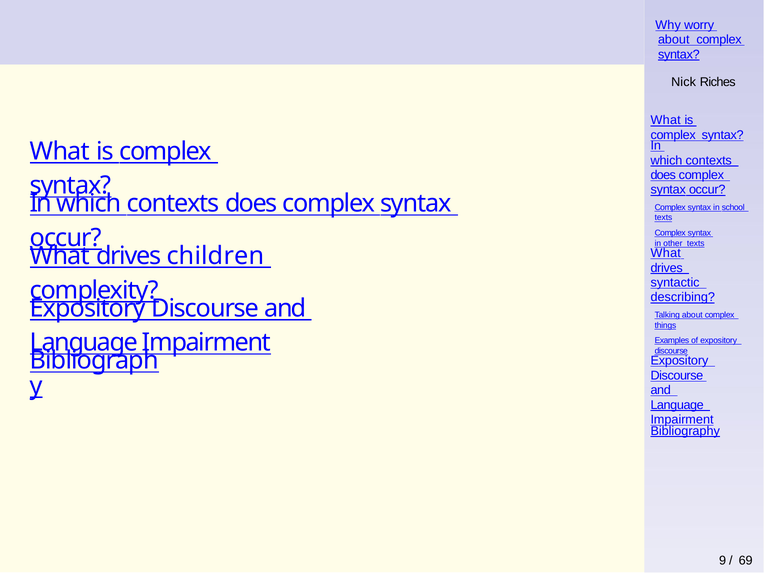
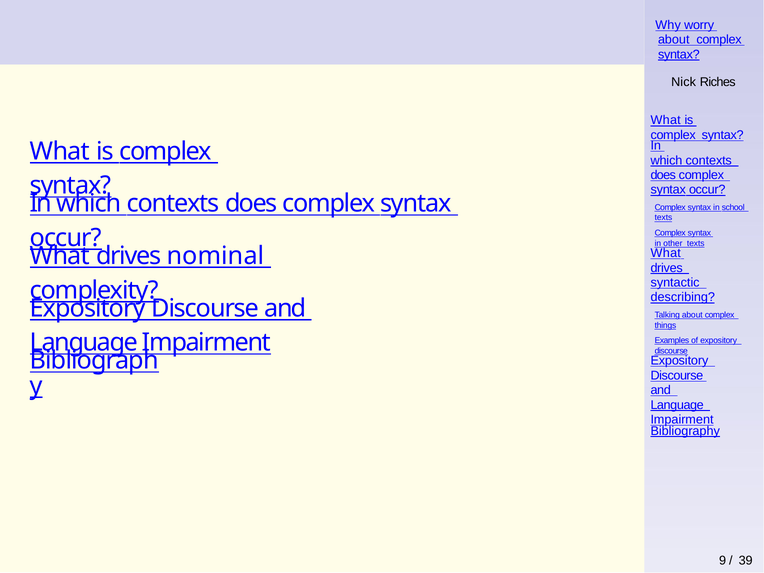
children: children -> nominal
69: 69 -> 39
